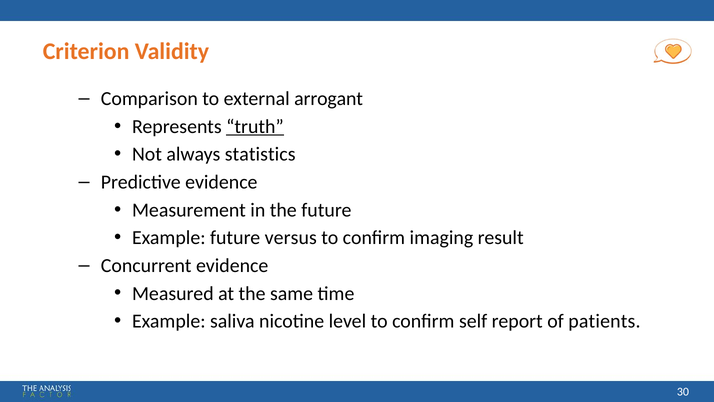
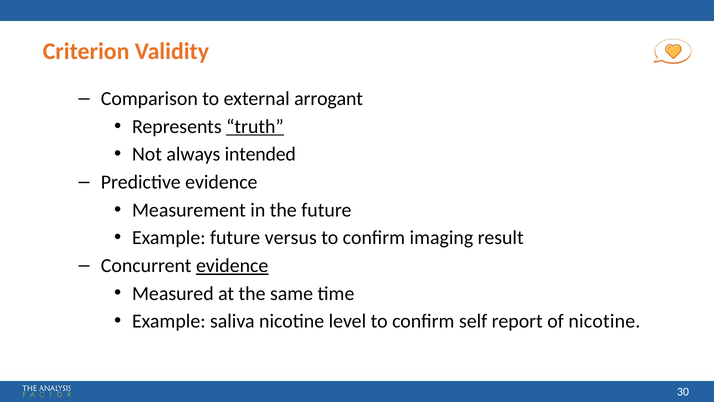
statistics: statistics -> intended
evidence at (232, 266) underline: none -> present
of patients: patients -> nicotine
